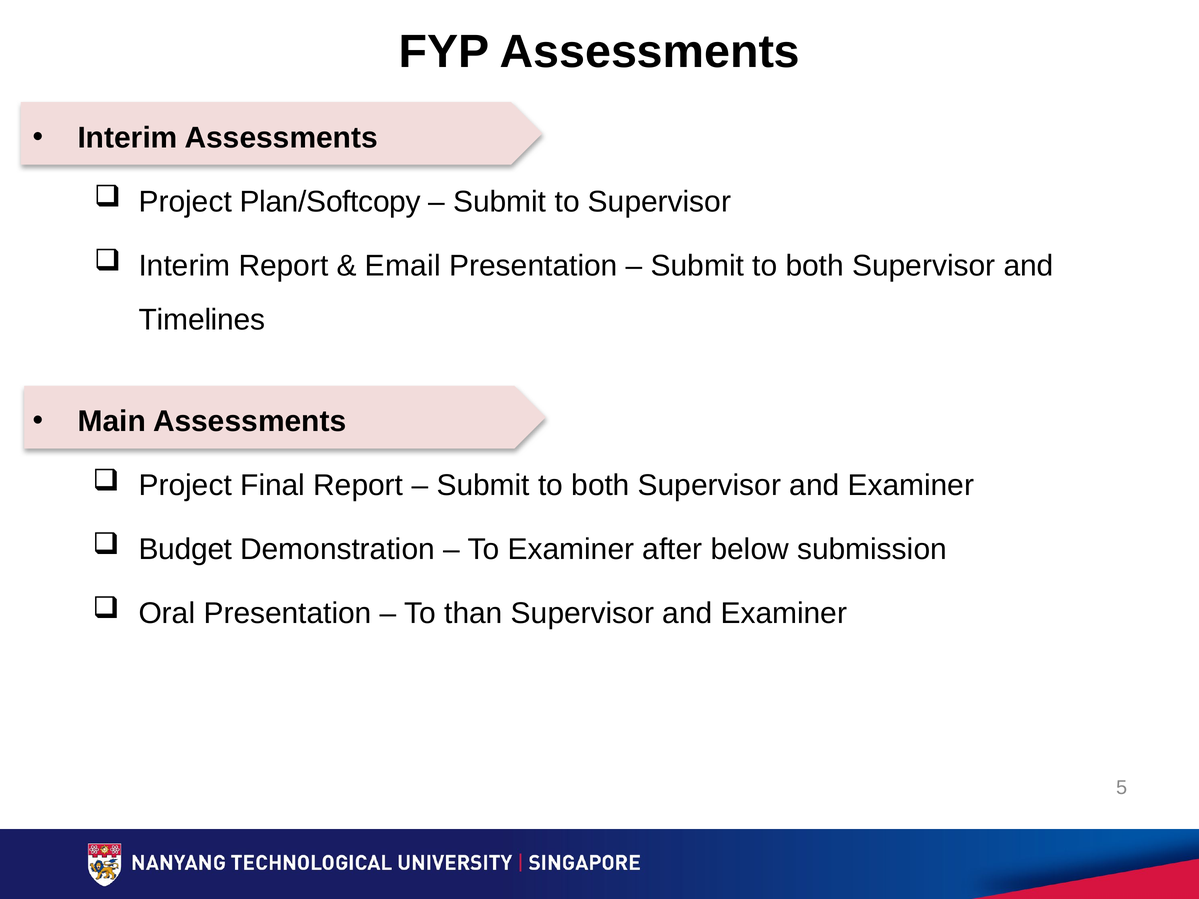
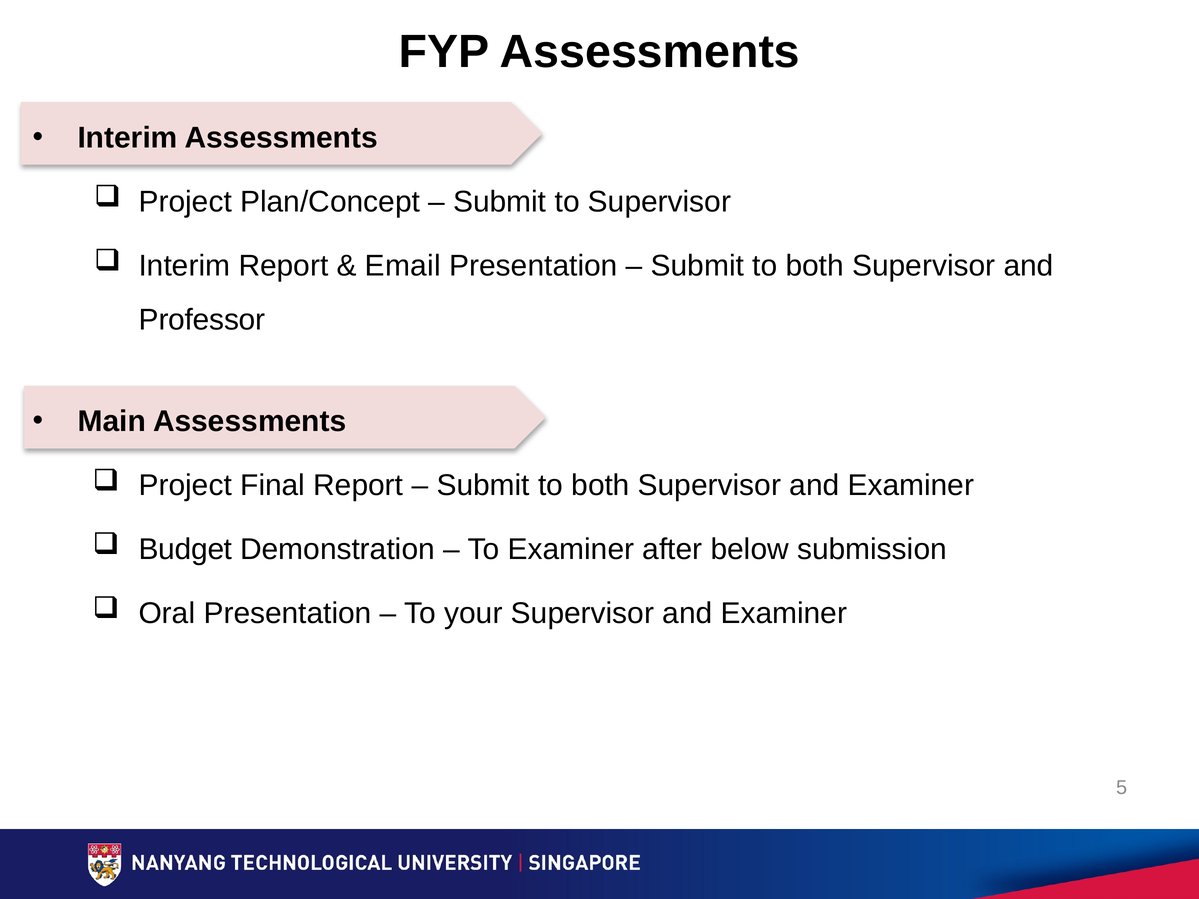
Plan/Softcopy: Plan/Softcopy -> Plan/Concept
Timelines: Timelines -> Professor
than: than -> your
